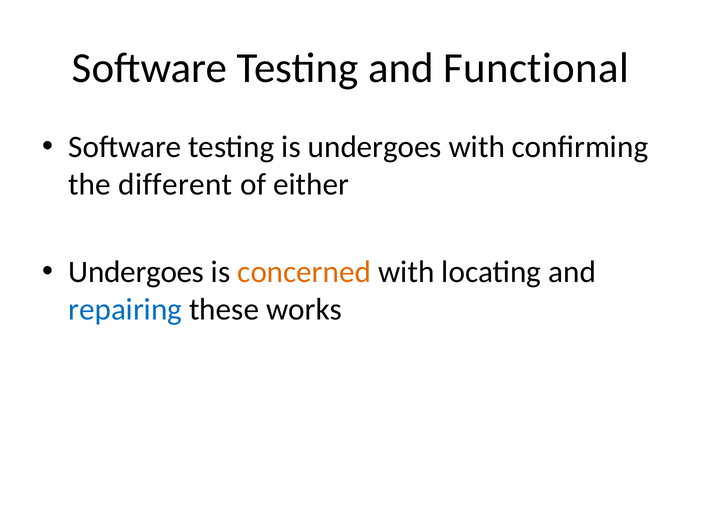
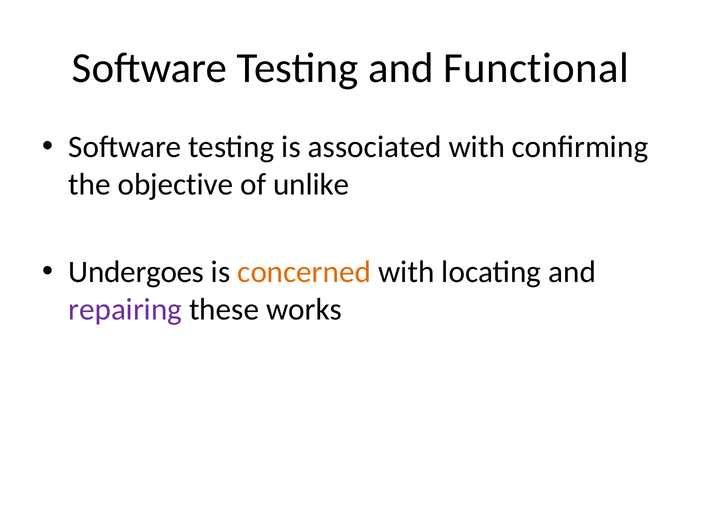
is undergoes: undergoes -> associated
different: different -> objective
either: either -> unlike
repairing colour: blue -> purple
